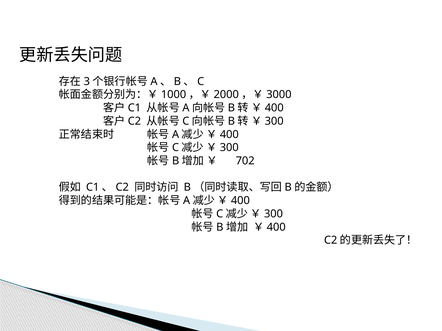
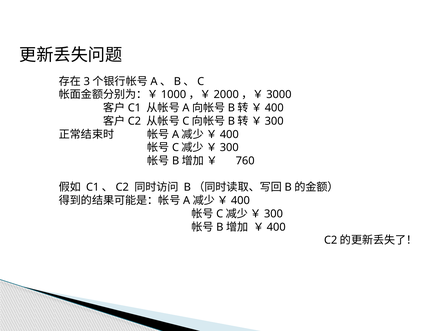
702: 702 -> 760
